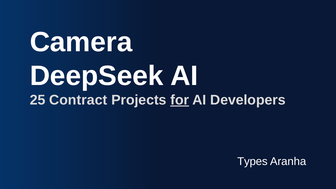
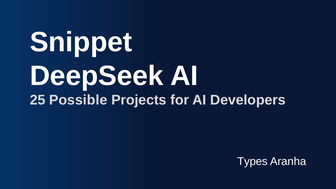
Camera: Camera -> Snippet
Contract: Contract -> Possible
for underline: present -> none
